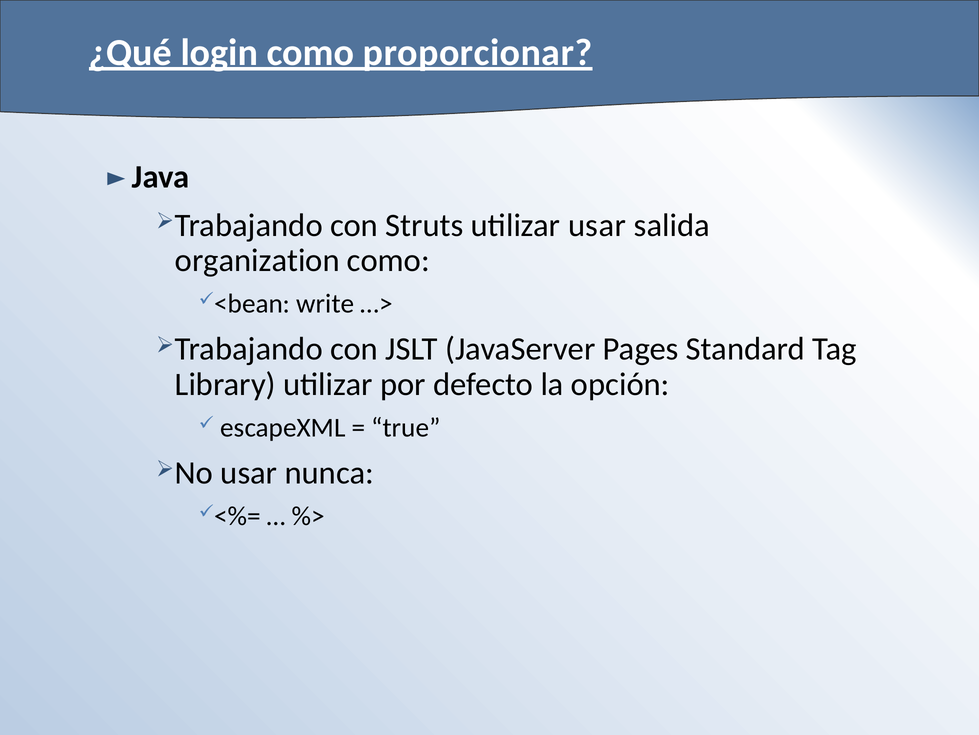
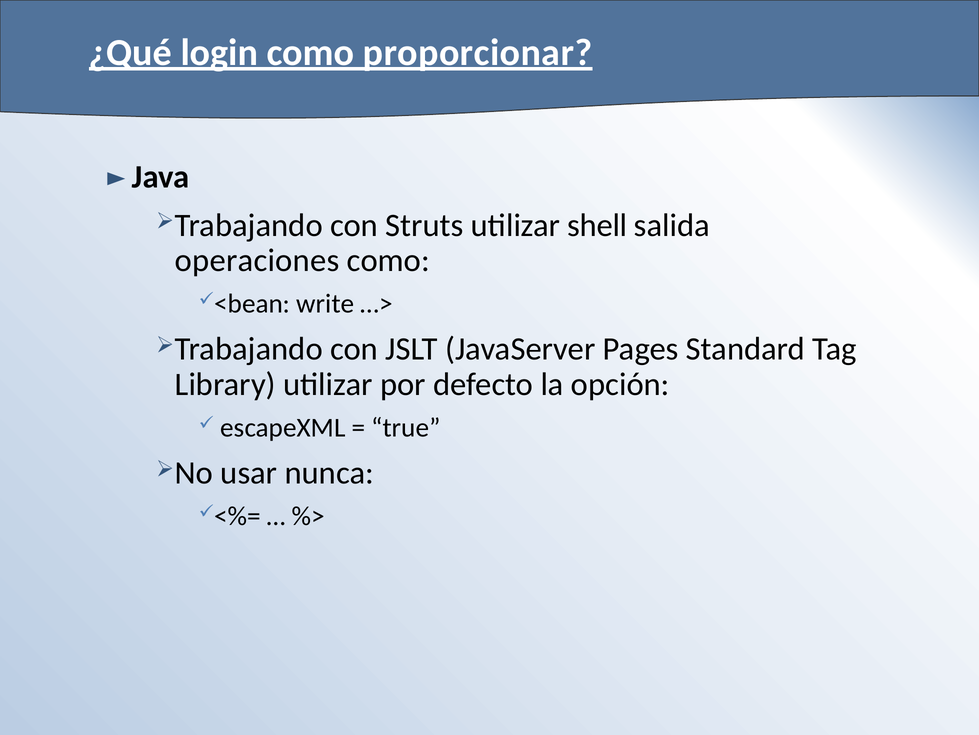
utilizar usar: usar -> shell
organization: organization -> operaciones
